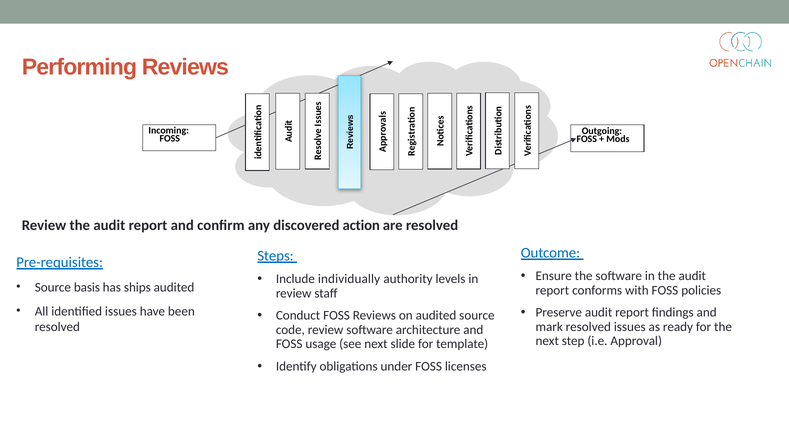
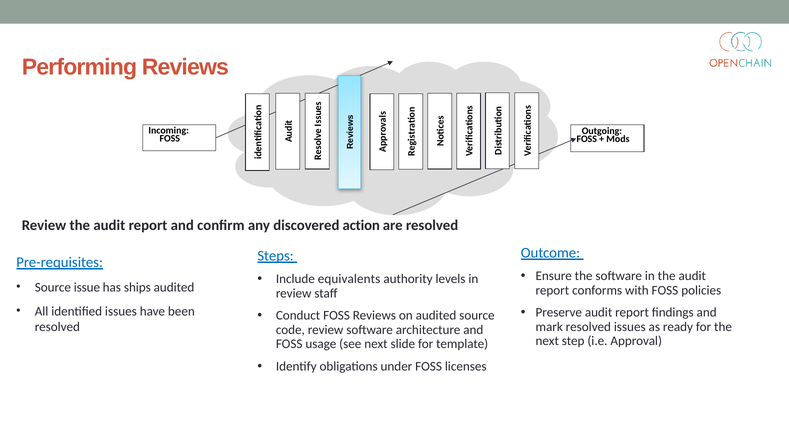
individually: individually -> equivalents
basis: basis -> issue
